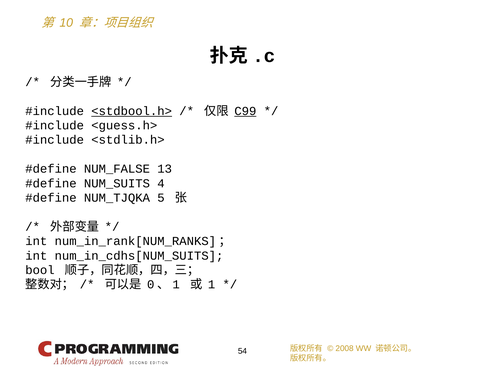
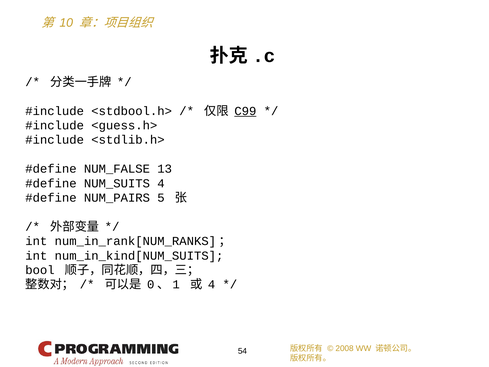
<stdbool.h> underline: present -> none
NUM_TJQKA: NUM_TJQKA -> NUM_PAIRS
num_in_cdhs[NUM_SUITS: num_in_cdhs[NUM_SUITS -> num_in_kind[NUM_SUITS
1 at (212, 284): 1 -> 4
